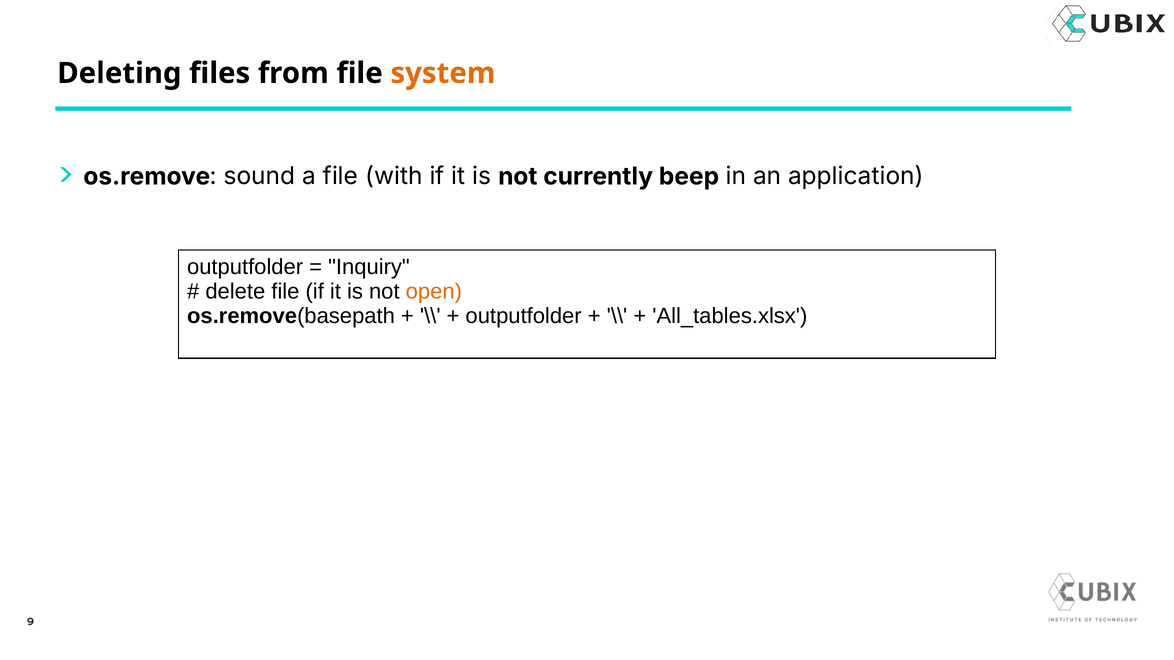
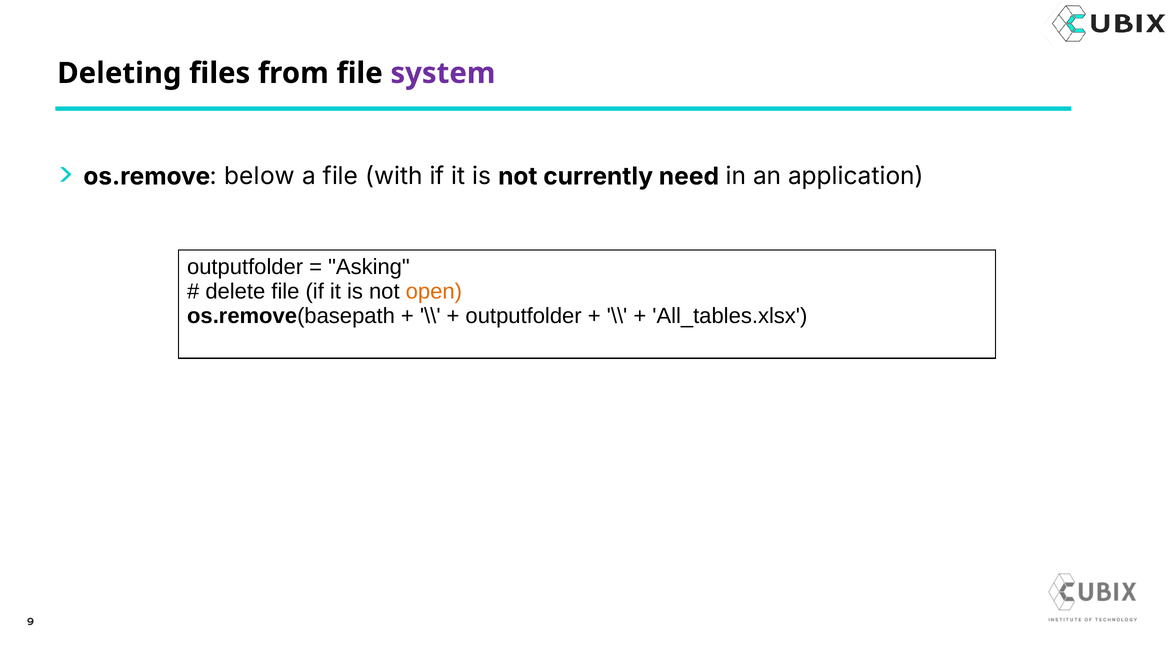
system colour: orange -> purple
sound: sound -> below
beep: beep -> need
Inquiry: Inquiry -> Asking
